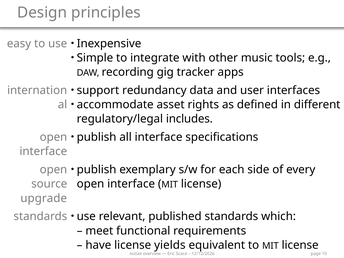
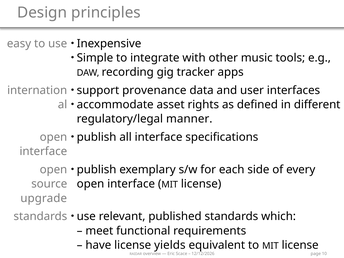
redundancy: redundancy -> provenance
includes: includes -> manner
